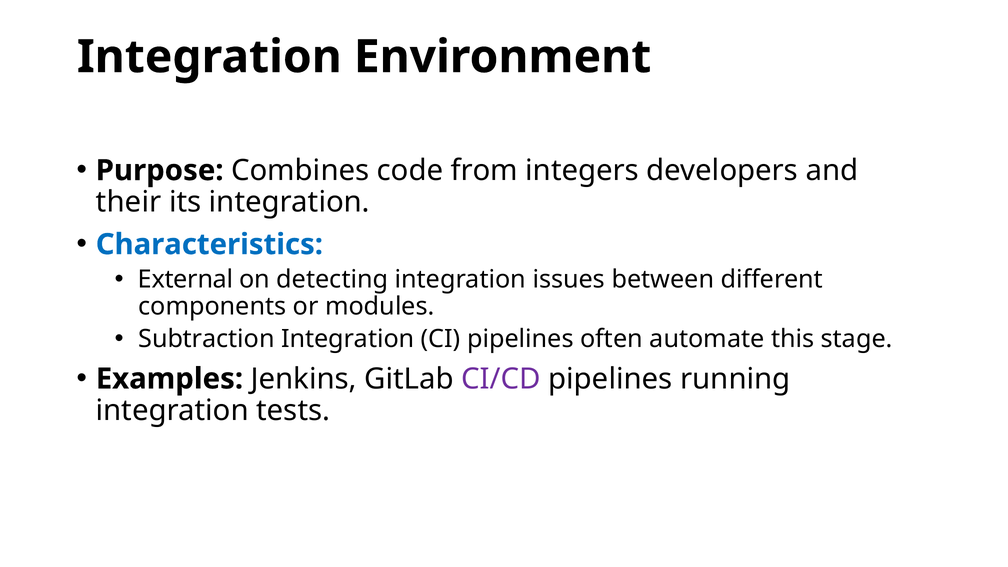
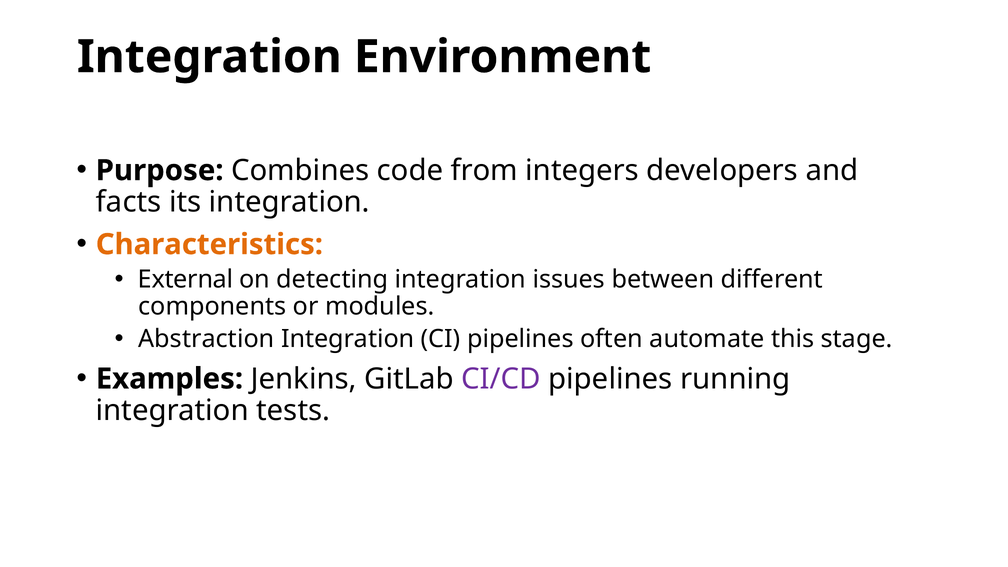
their: their -> facts
Characteristics colour: blue -> orange
Subtraction: Subtraction -> Abstraction
